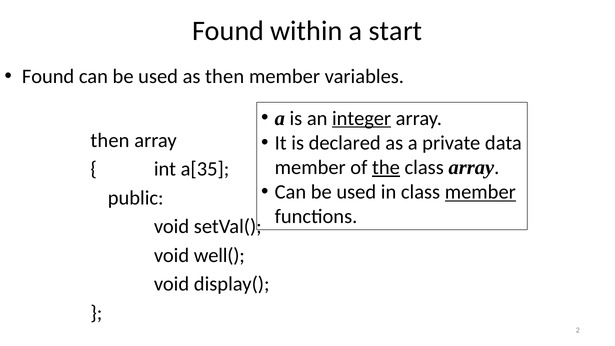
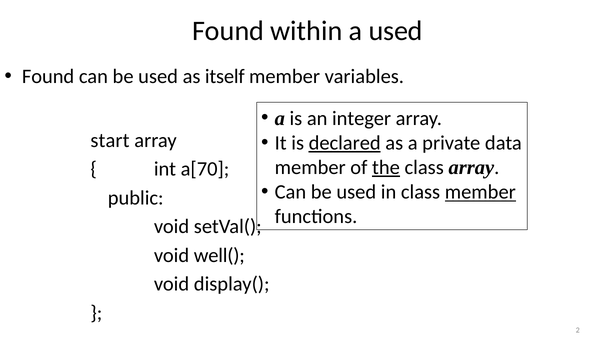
a start: start -> used
as then: then -> itself
integer underline: present -> none
then at (110, 140): then -> start
declared underline: none -> present
a[35: a[35 -> a[70
